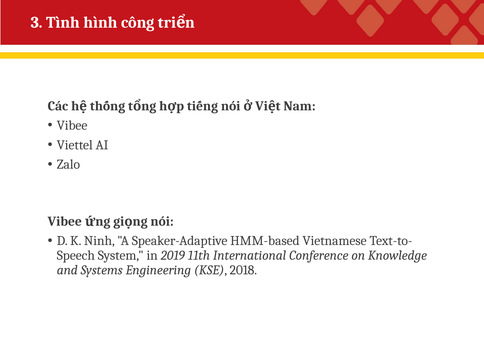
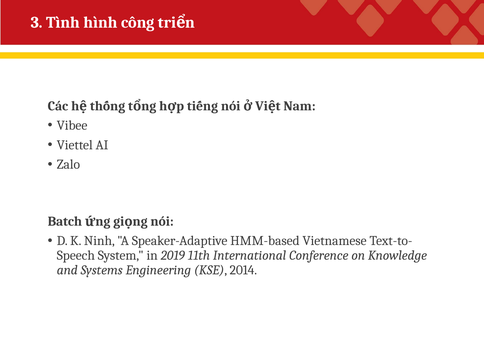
Vibee at (65, 222): Vibee -> Batch
2018: 2018 -> 2014
